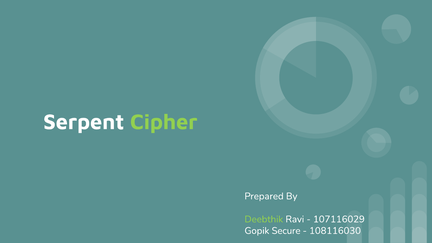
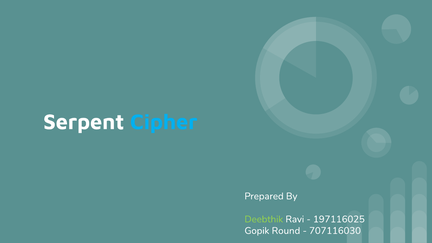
Cipher colour: light green -> light blue
107116029: 107116029 -> 197116025
Secure: Secure -> Round
108116030: 108116030 -> 707116030
